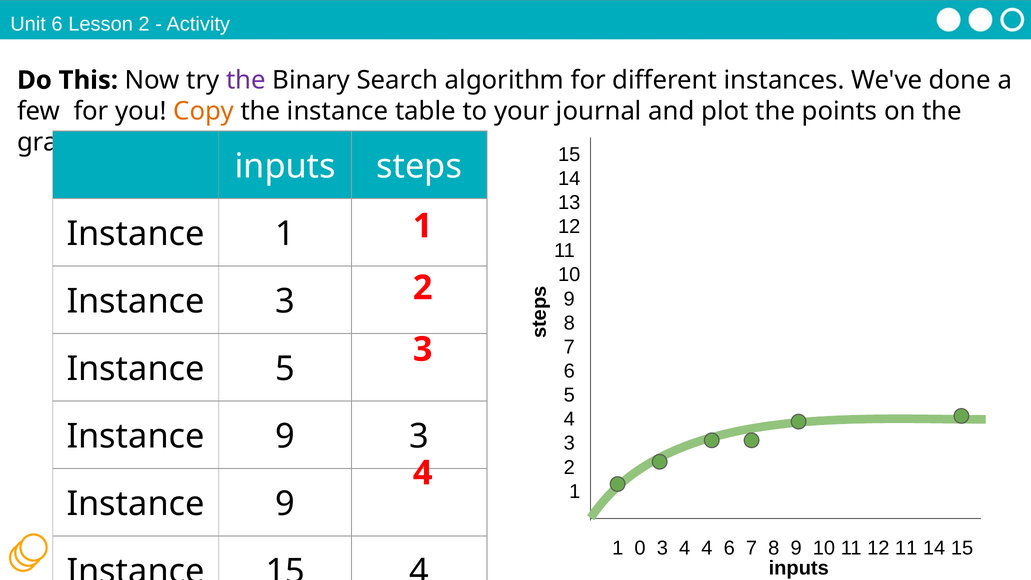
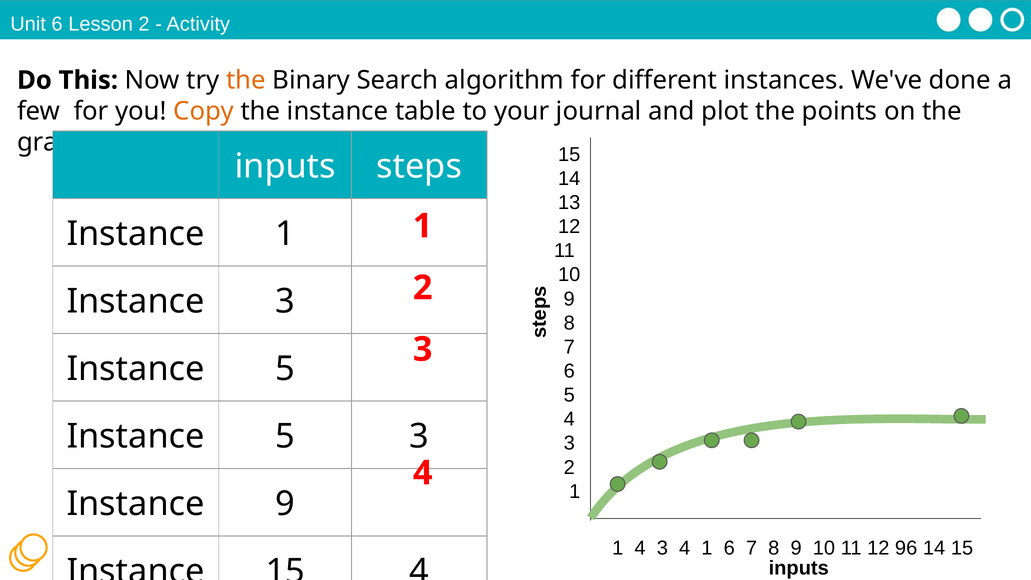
the at (246, 80) colour: purple -> orange
9 at (285, 436): 9 -> 5
1 0: 0 -> 4
3 4 4: 4 -> 1
11 12 11: 11 -> 96
